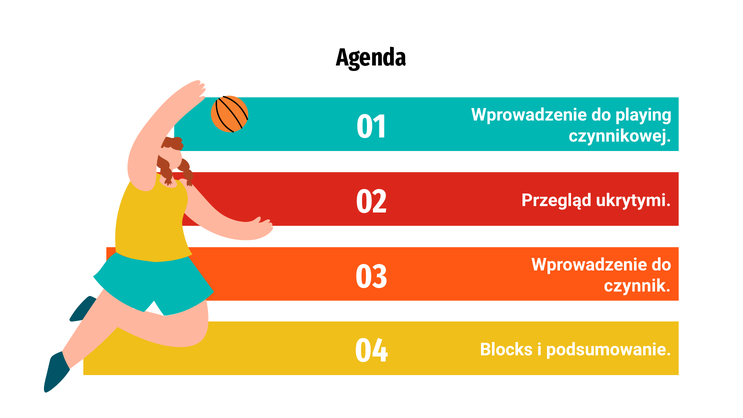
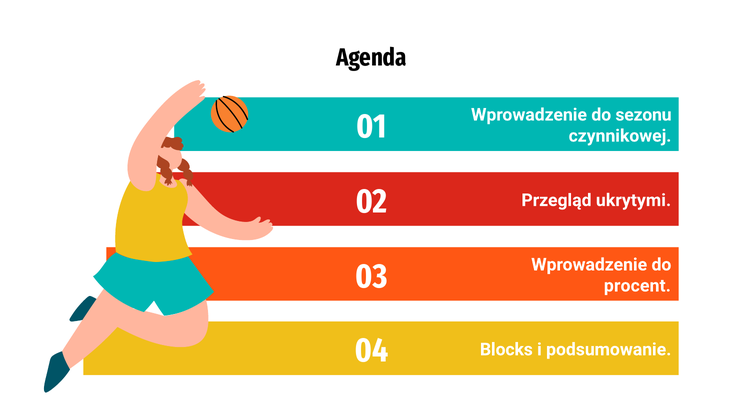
playing: playing -> sezonu
czynnik: czynnik -> procent
